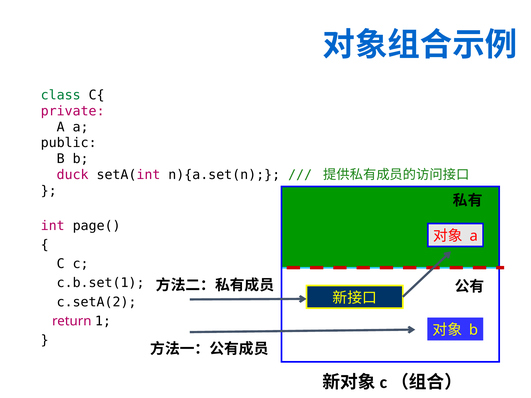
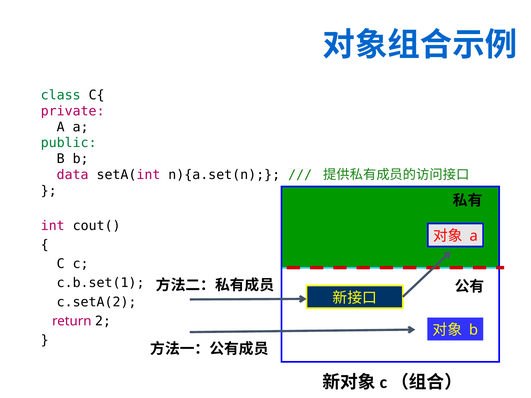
public colour: black -> green
duck: duck -> data
page(: page( -> cout(
1: 1 -> 2
